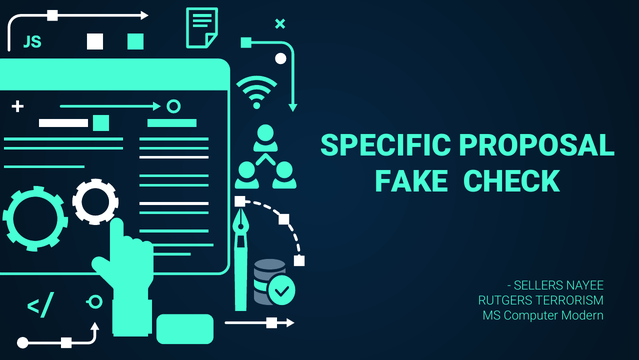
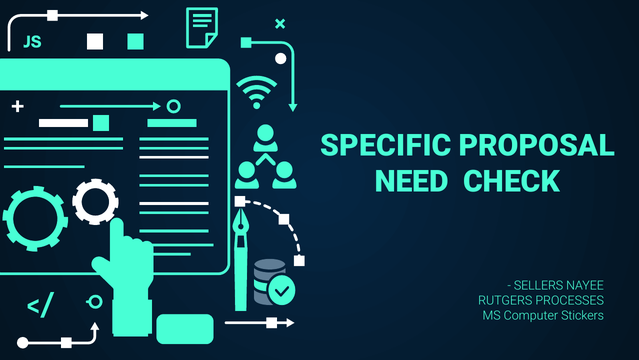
FAKE: FAKE -> NEED
TERRORISM: TERRORISM -> PROCESSES
Modern: Modern -> Stickers
